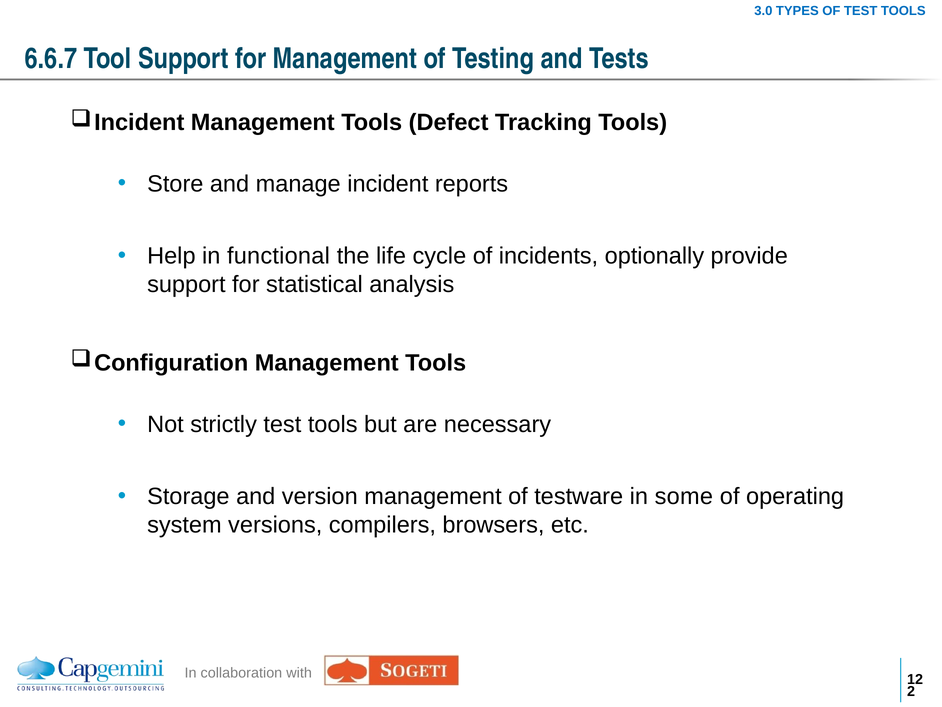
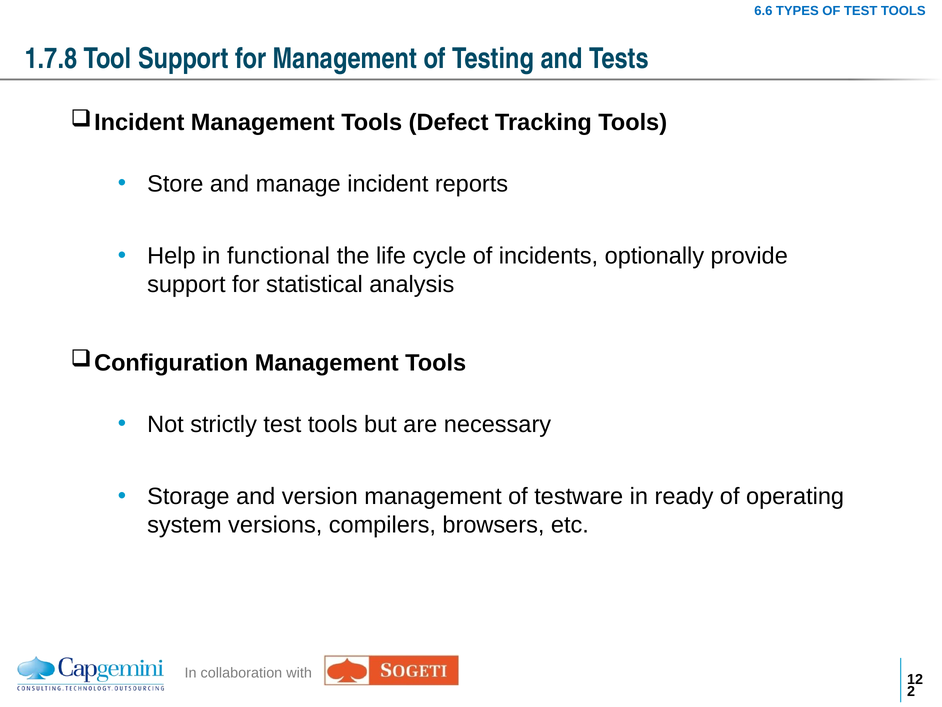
3.0: 3.0 -> 6.6
6.6.7: 6.6.7 -> 1.7.8
some: some -> ready
